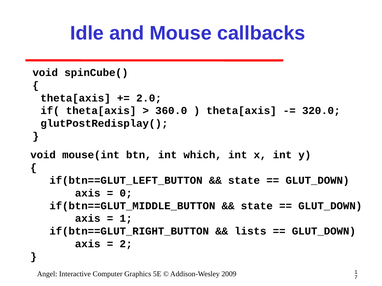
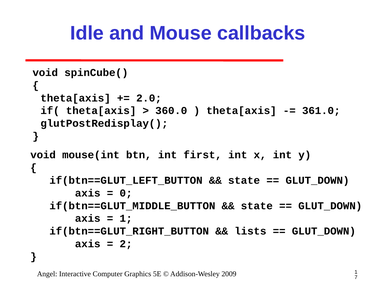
320.0: 320.0 -> 361.0
which: which -> first
